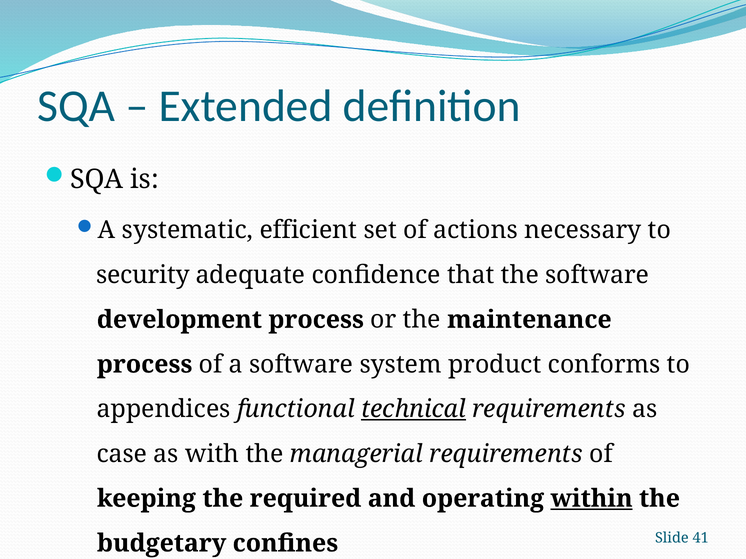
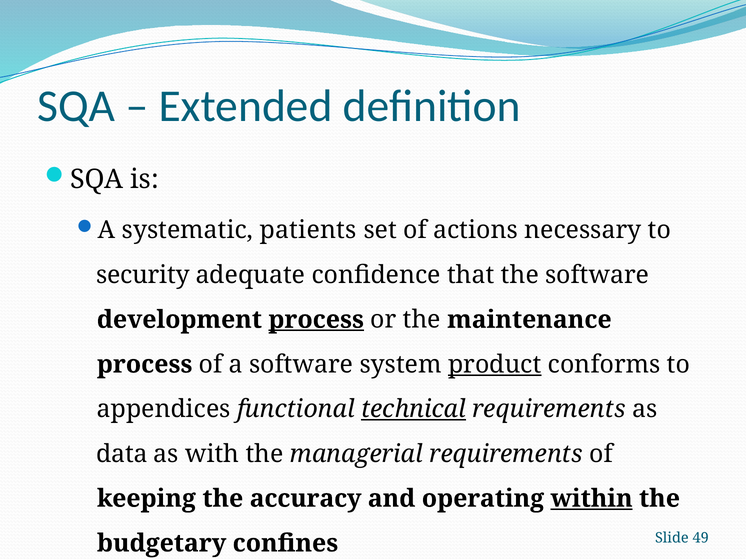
efficient: efficient -> patients
process at (316, 320) underline: none -> present
product underline: none -> present
case: case -> data
required: required -> accuracy
41: 41 -> 49
